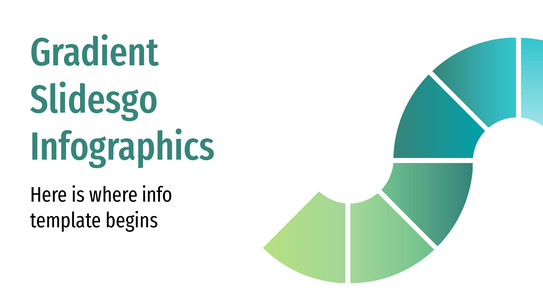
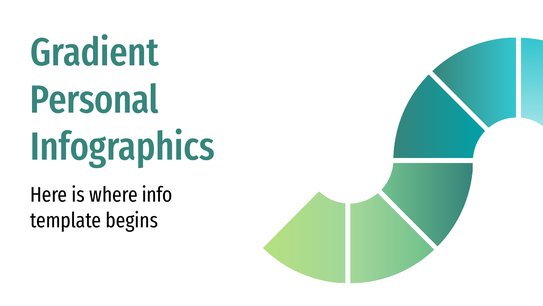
Slidesgo: Slidesgo -> Personal
